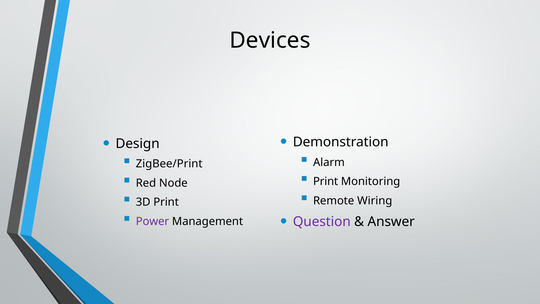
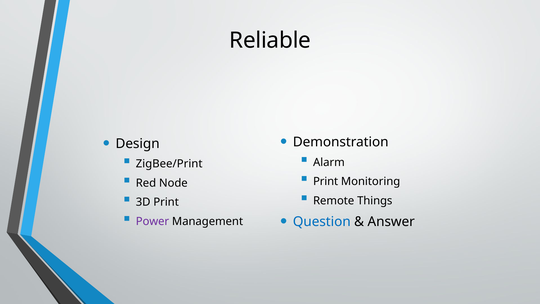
Devices: Devices -> Reliable
Wiring: Wiring -> Things
Question colour: purple -> blue
